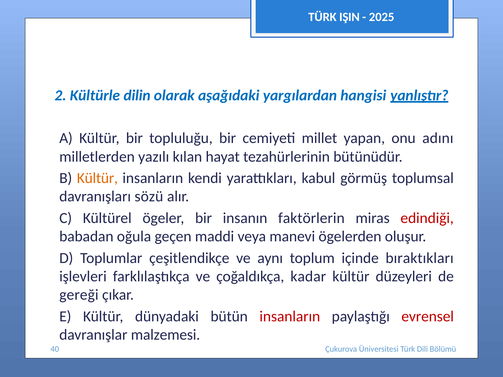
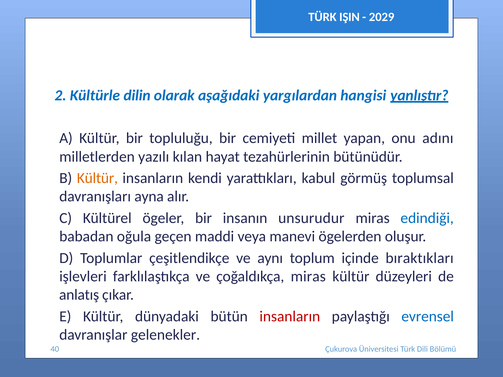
2025: 2025 -> 2029
sözü: sözü -> ayna
faktörlerin: faktörlerin -> unsurudur
edindiği colour: red -> blue
çoğaldıkça kadar: kadar -> miras
gereği: gereği -> anlatış
evrensel colour: red -> blue
malzemesi: malzemesi -> gelenekler
